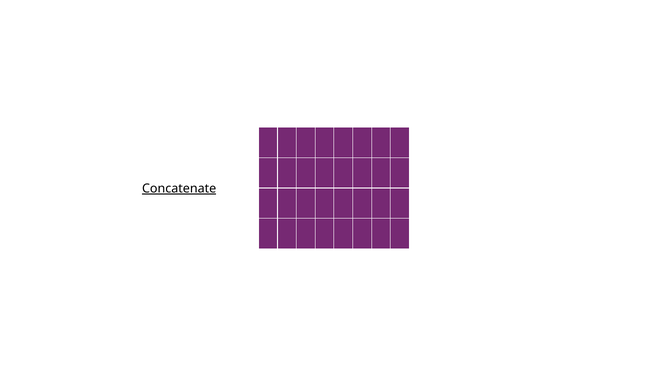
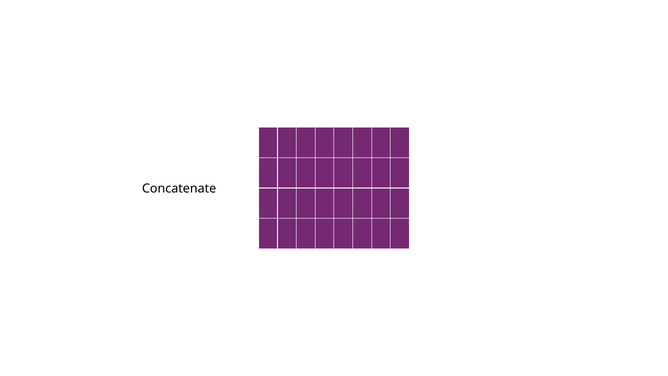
Concatenate underline: present -> none
